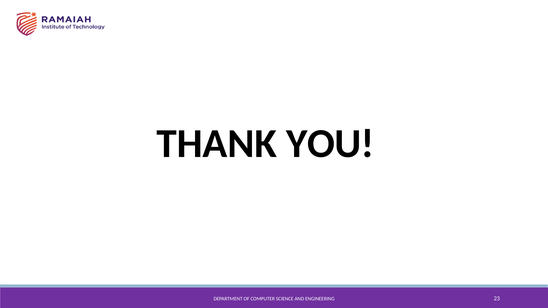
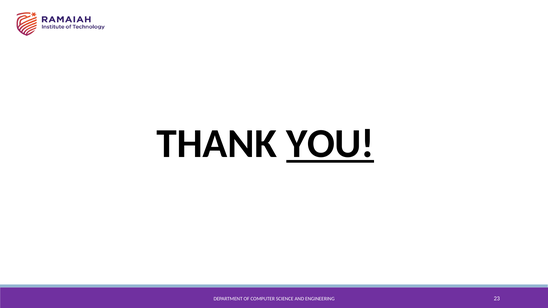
YOU underline: none -> present
